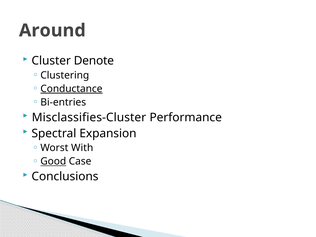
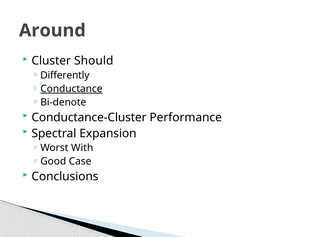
Denote: Denote -> Should
Clustering: Clustering -> Differently
Bi-entries: Bi-entries -> Bi-denote
Misclassifies-Cluster: Misclassifies-Cluster -> Conductance-Cluster
Good underline: present -> none
